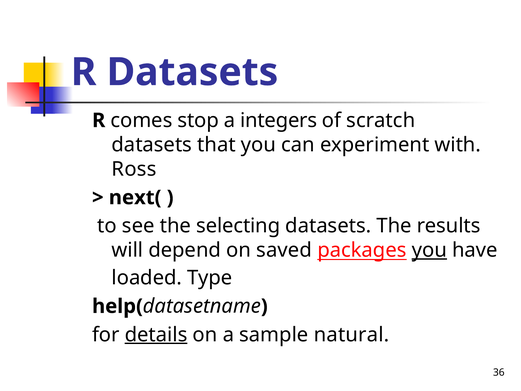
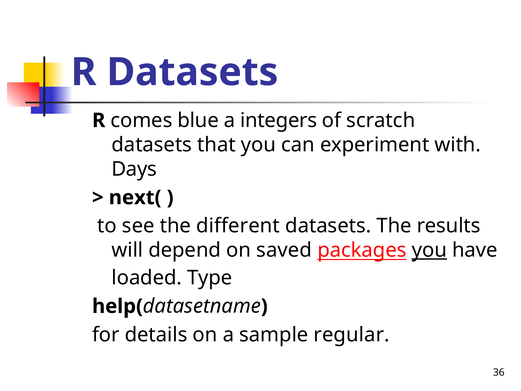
stop: stop -> blue
Ross: Ross -> Days
selecting: selecting -> different
details underline: present -> none
natural: natural -> regular
